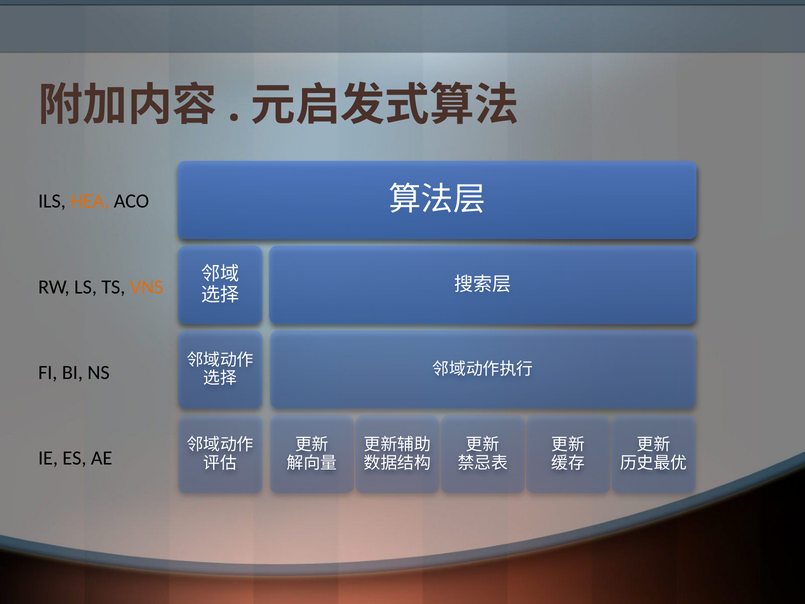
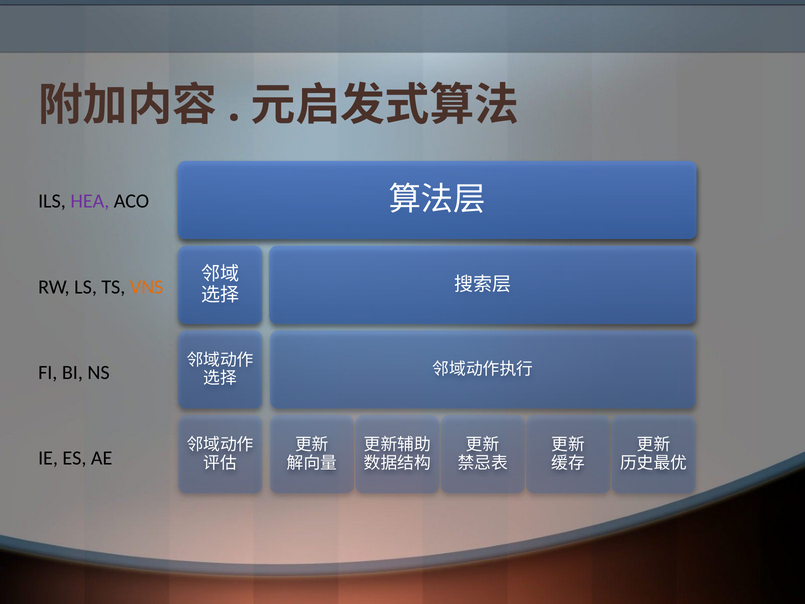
HEA colour: orange -> purple
